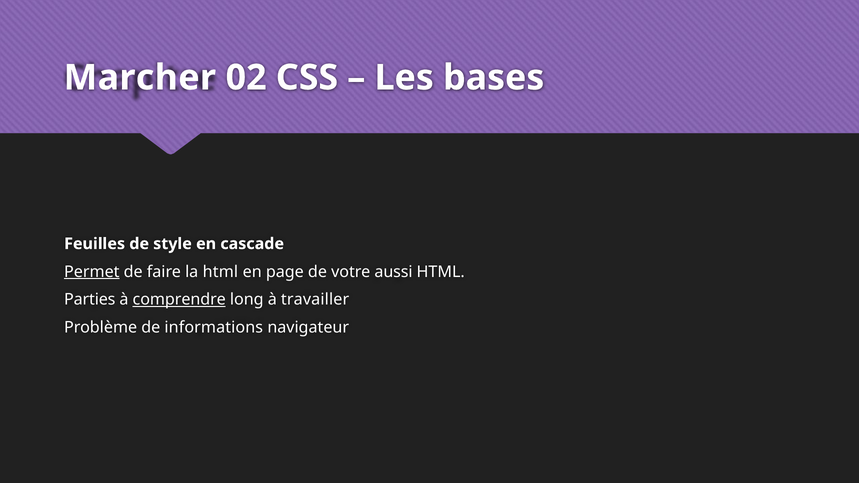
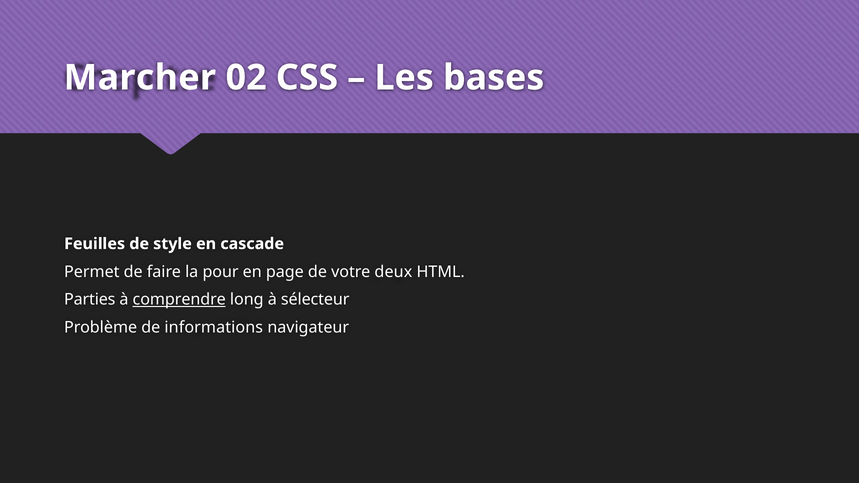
Permet underline: present -> none
la html: html -> pour
aussi: aussi -> deux
travailler: travailler -> sélecteur
